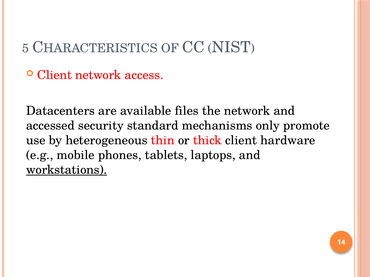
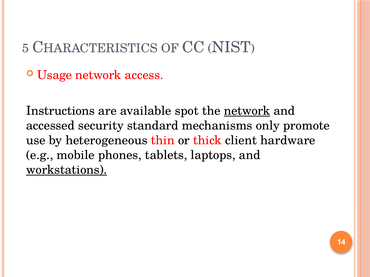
Client at (55, 75): Client -> Usage
Datacenters: Datacenters -> Instructions
files: files -> spot
network at (247, 111) underline: none -> present
